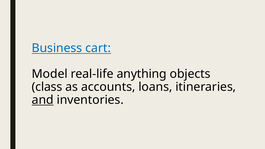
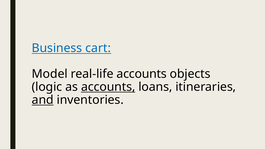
real-life anything: anything -> accounts
class: class -> logic
accounts at (108, 87) underline: none -> present
